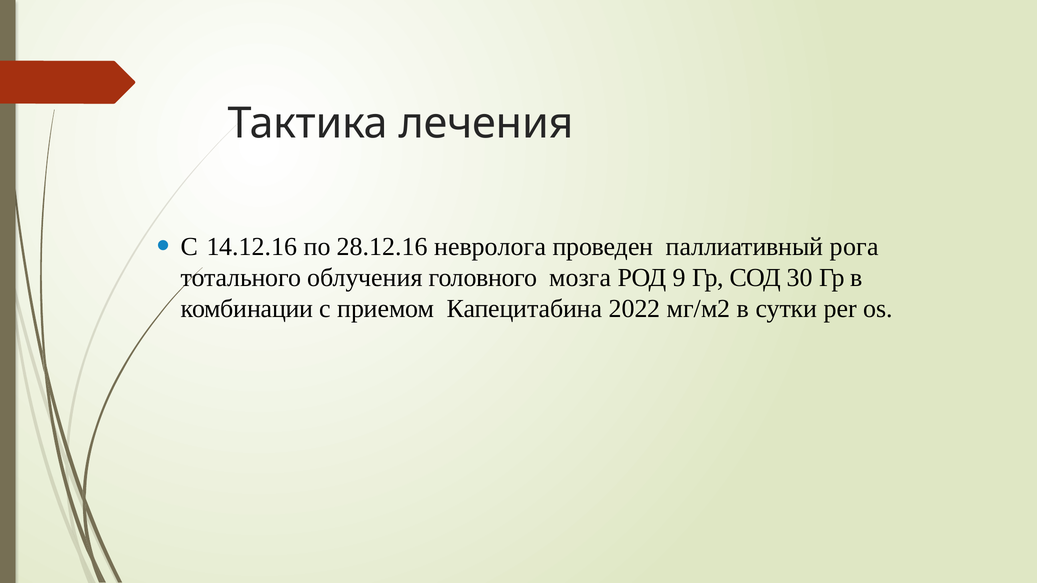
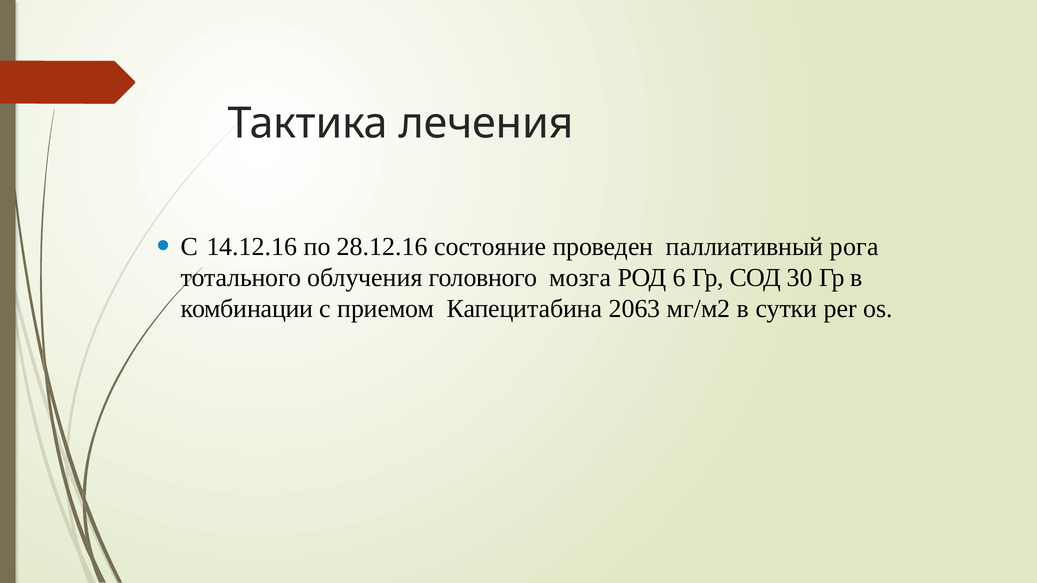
невролога: невролога -> состояние
9: 9 -> 6
2022: 2022 -> 2063
